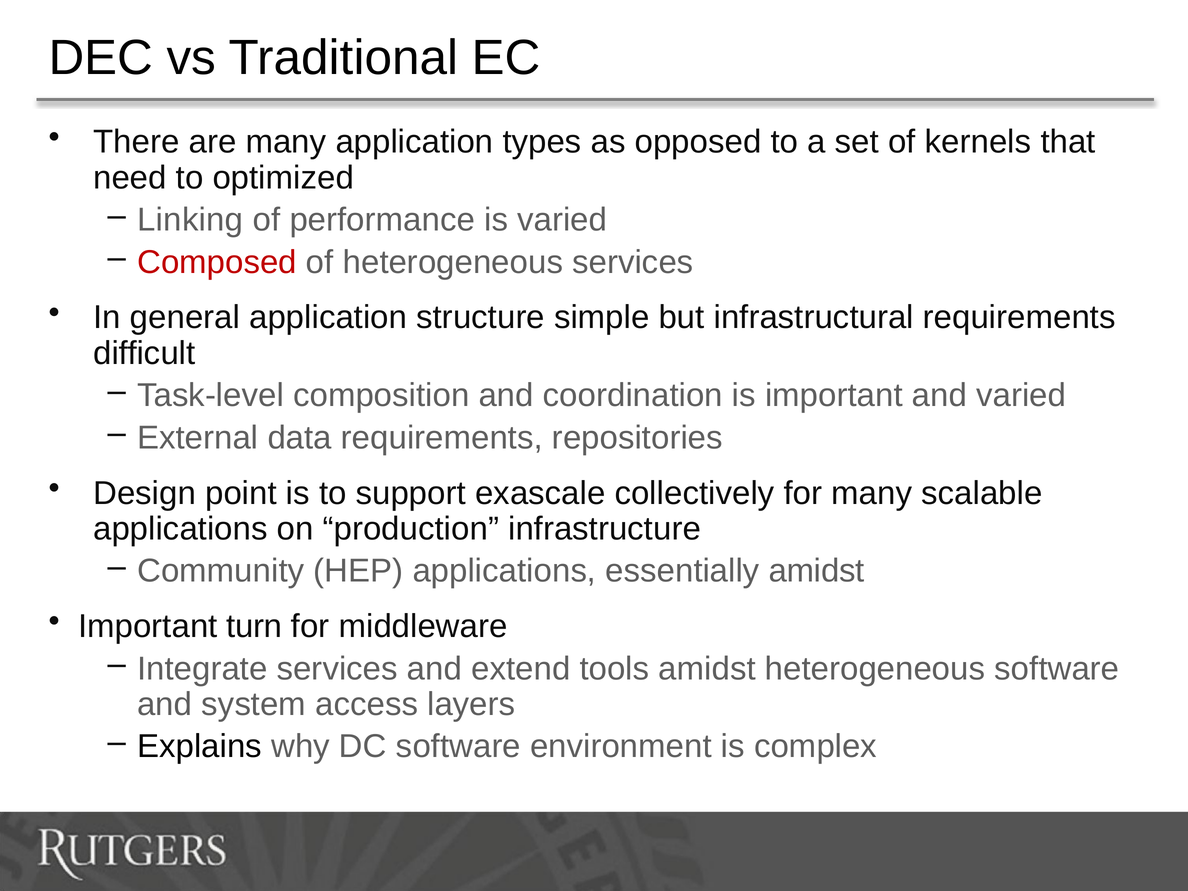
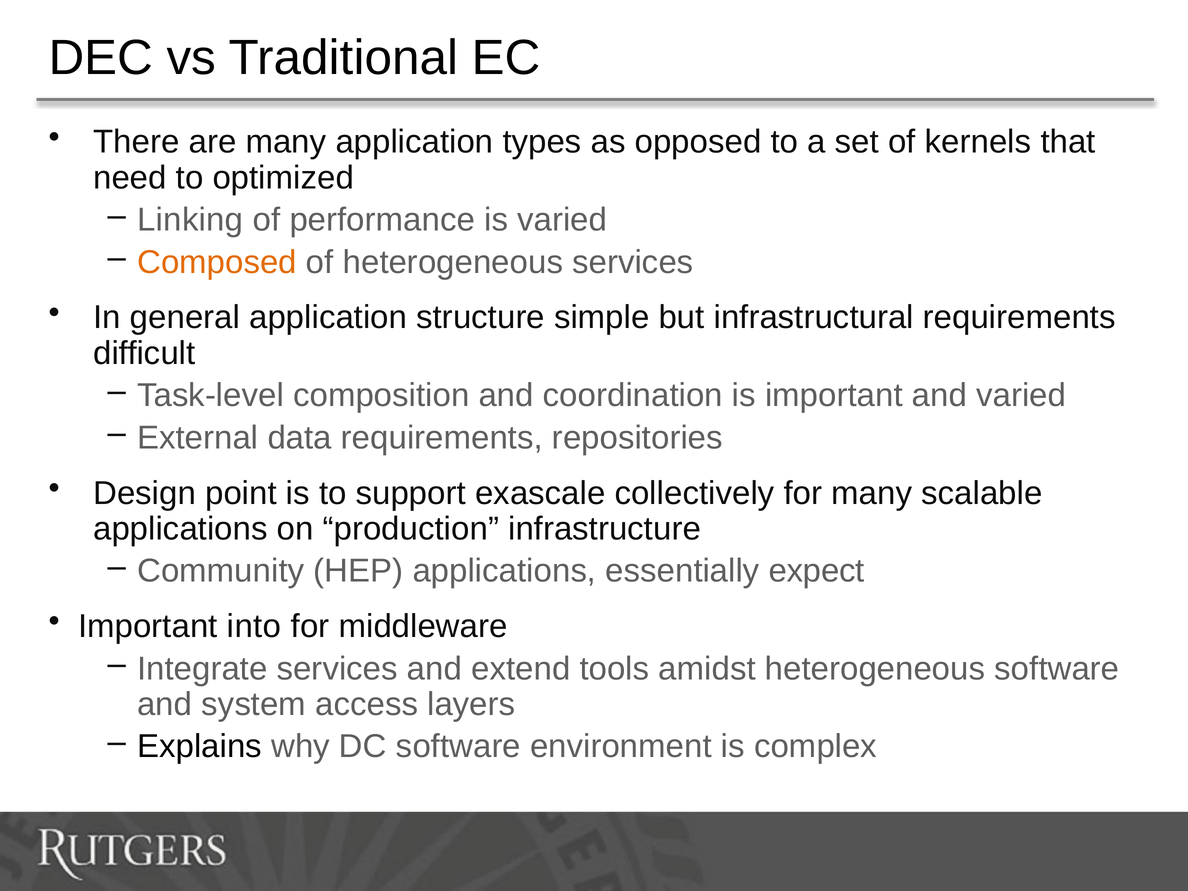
Composed colour: red -> orange
essentially amidst: amidst -> expect
turn: turn -> into
